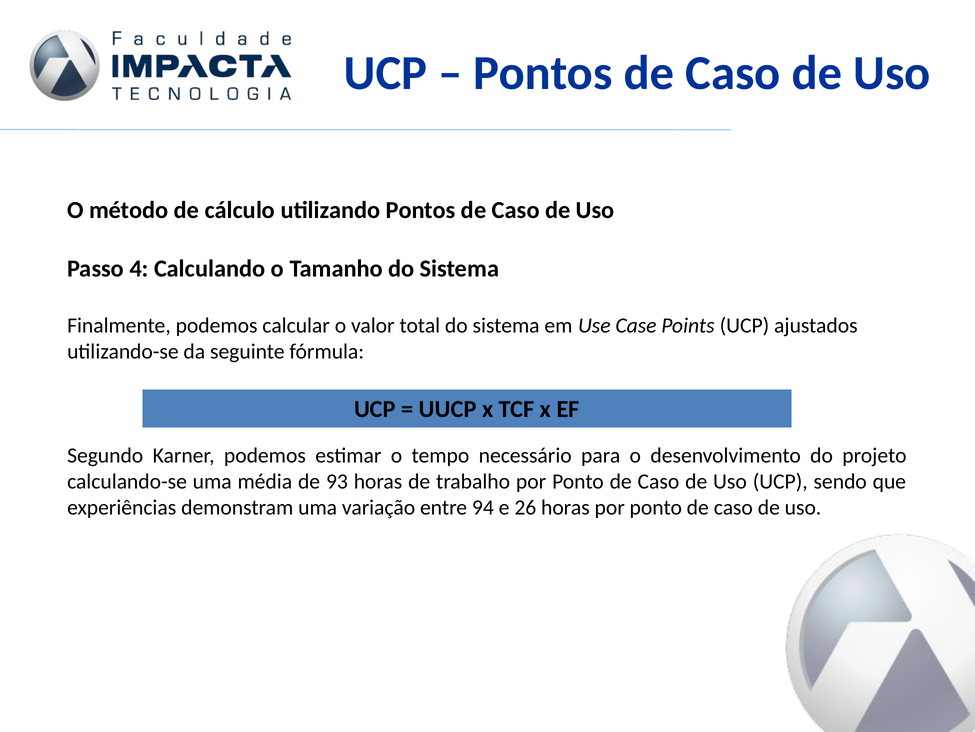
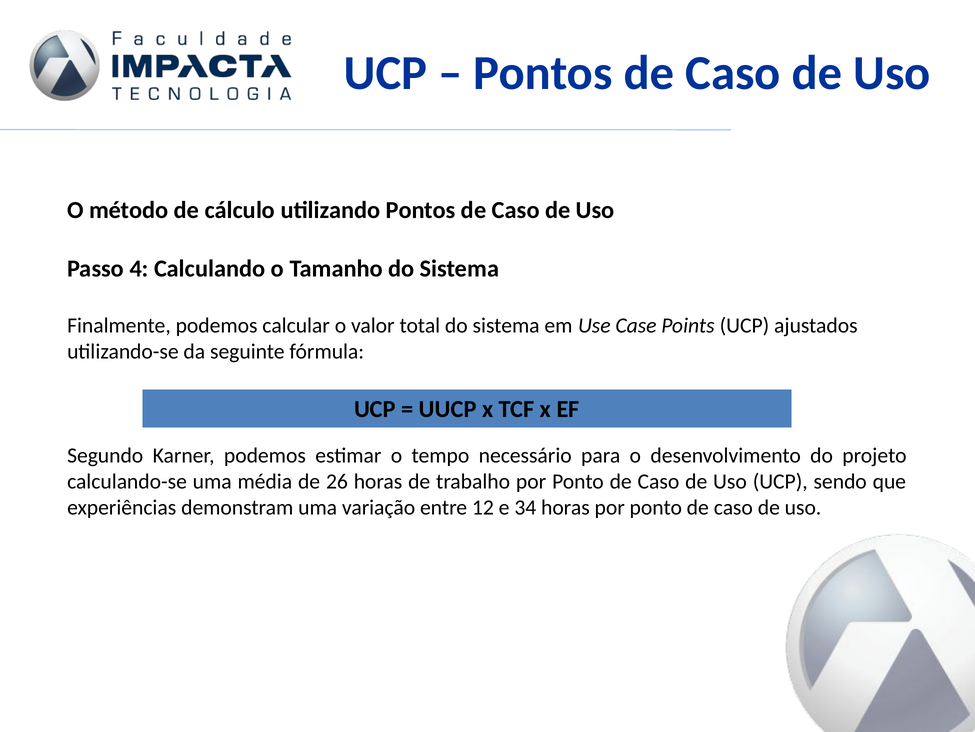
93: 93 -> 26
94: 94 -> 12
26: 26 -> 34
